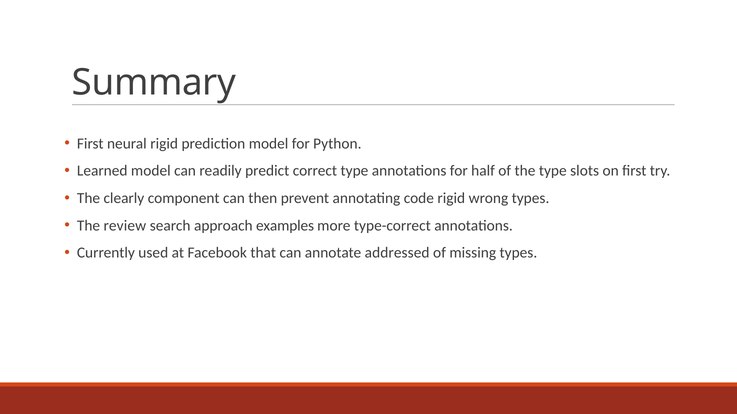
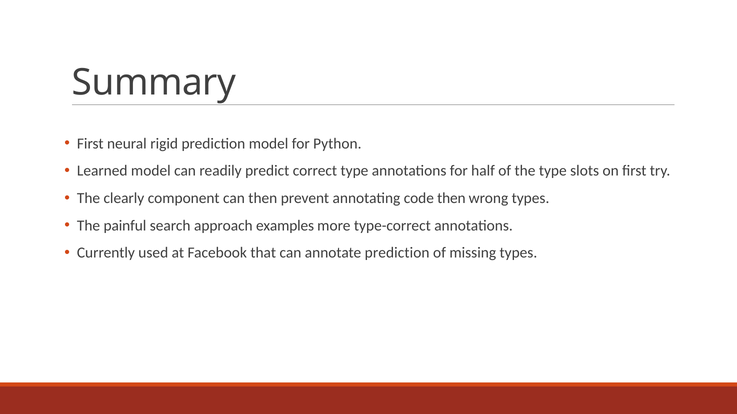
code rigid: rigid -> then
review: review -> painful
annotate addressed: addressed -> prediction
